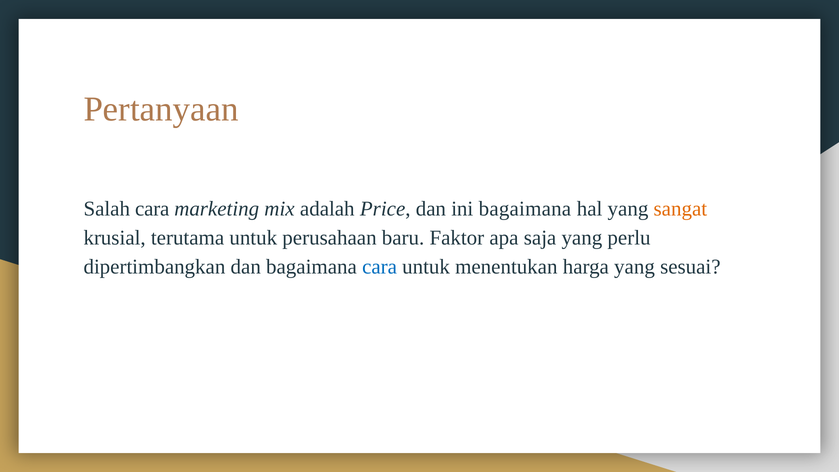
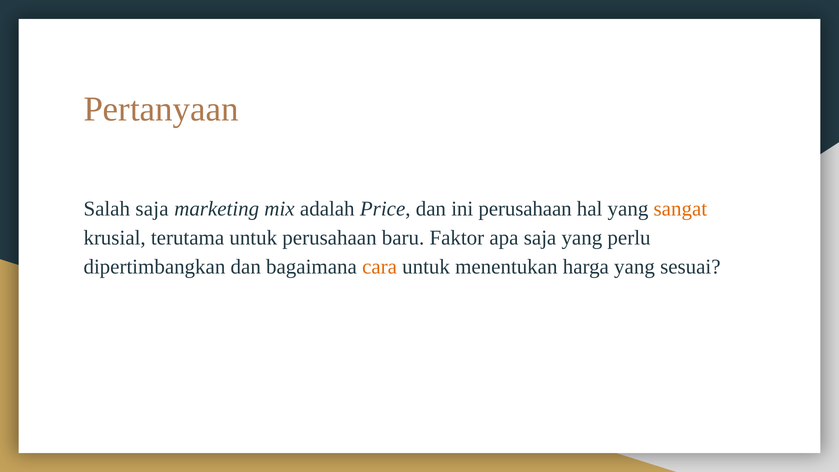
Salah cara: cara -> saja
ini bagaimana: bagaimana -> perusahaan
cara at (380, 267) colour: blue -> orange
